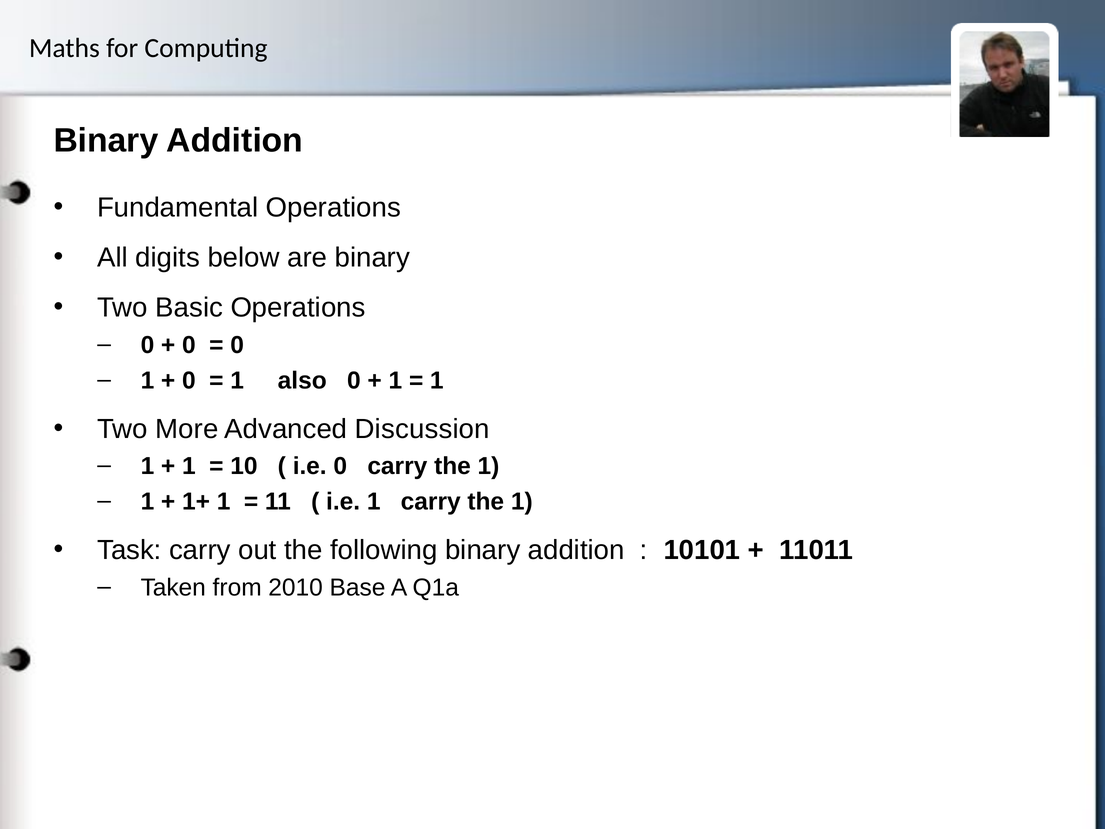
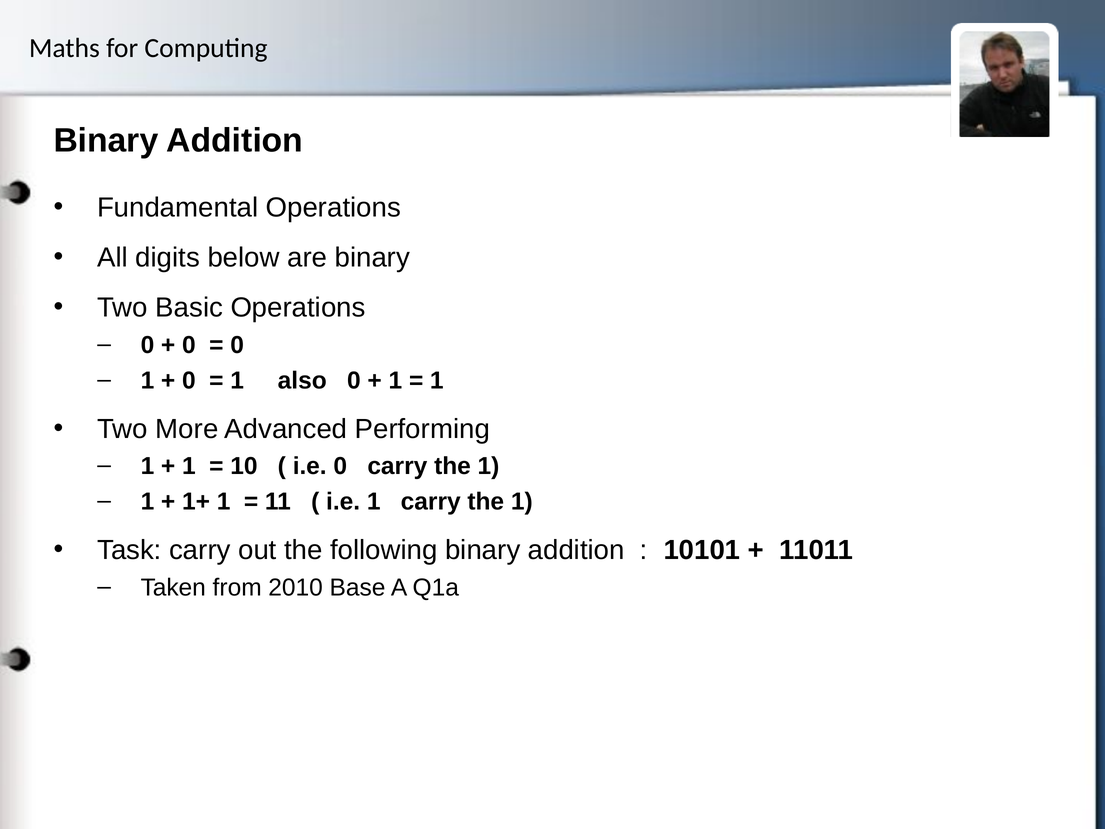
Discussion: Discussion -> Performing
